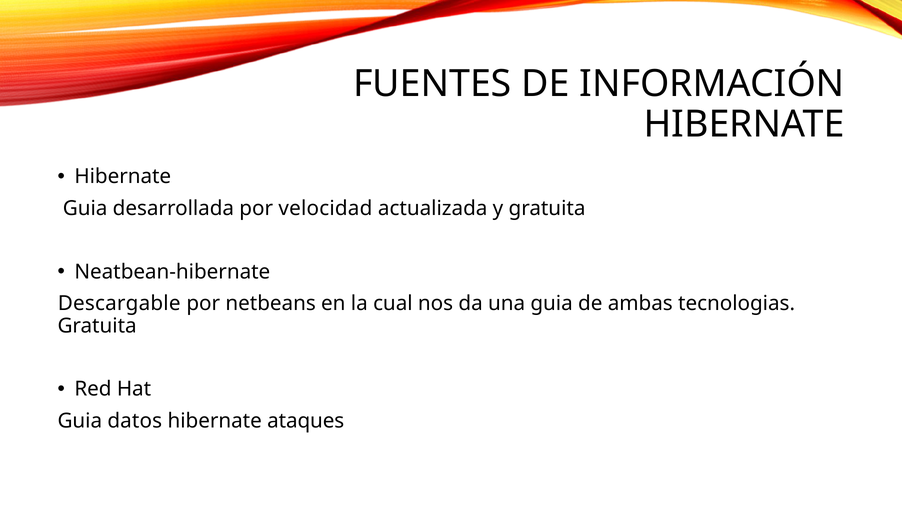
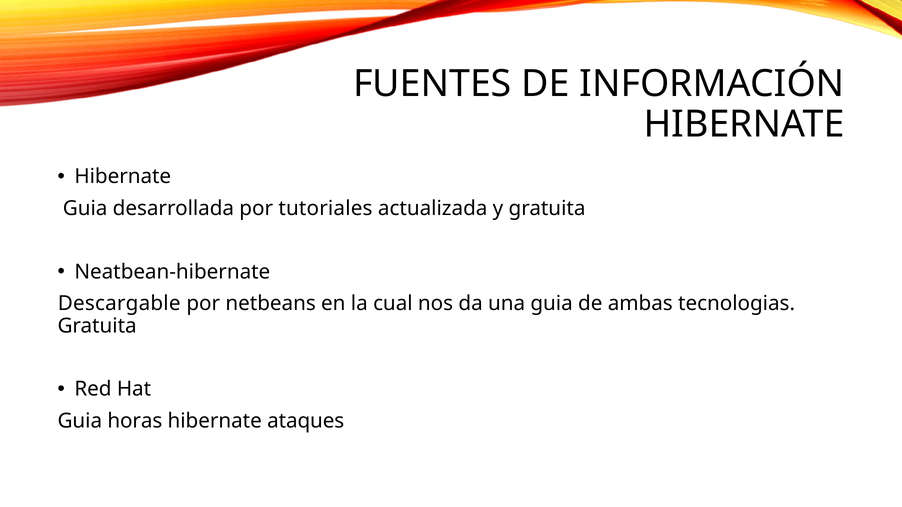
velocidad: velocidad -> tutoriales
datos: datos -> horas
